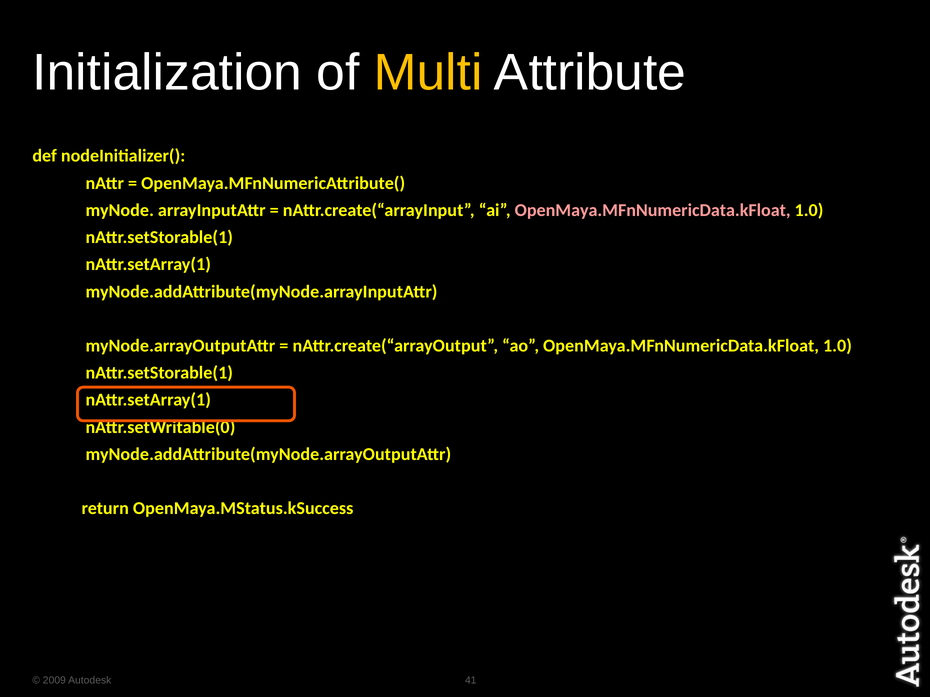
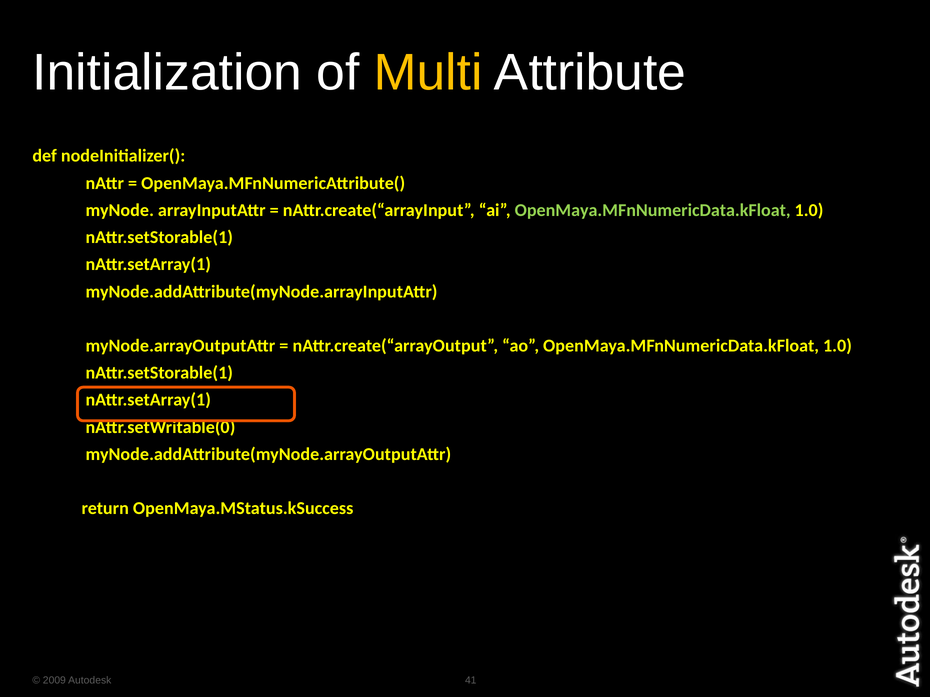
OpenMaya.MFnNumericData.kFloat at (653, 210) colour: pink -> light green
